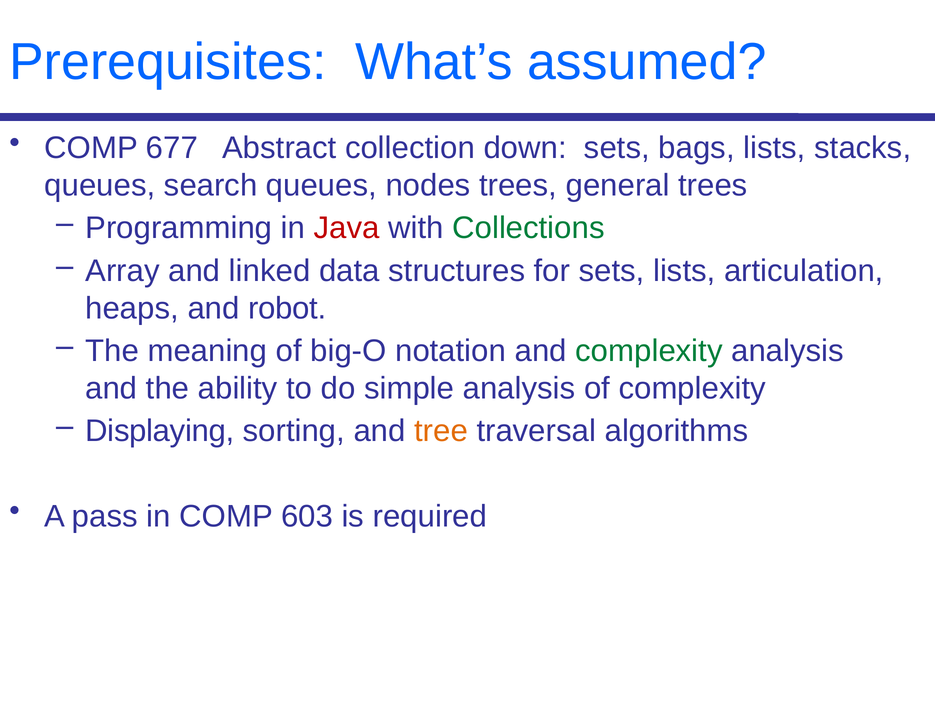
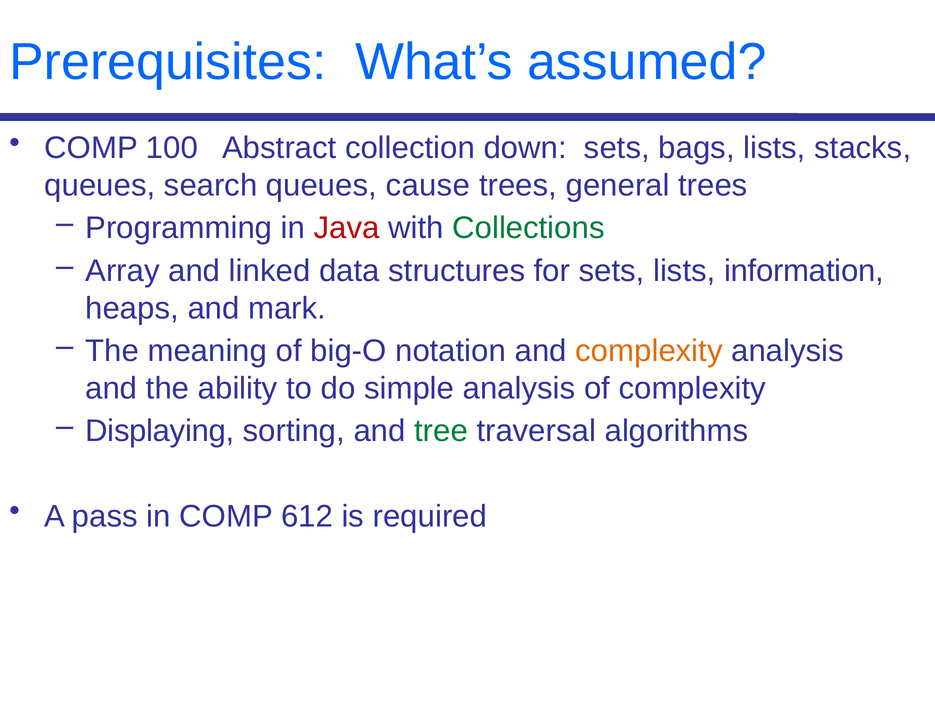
677: 677 -> 100
nodes: nodes -> cause
articulation: articulation -> information
robot: robot -> mark
complexity at (649, 351) colour: green -> orange
tree colour: orange -> green
603: 603 -> 612
